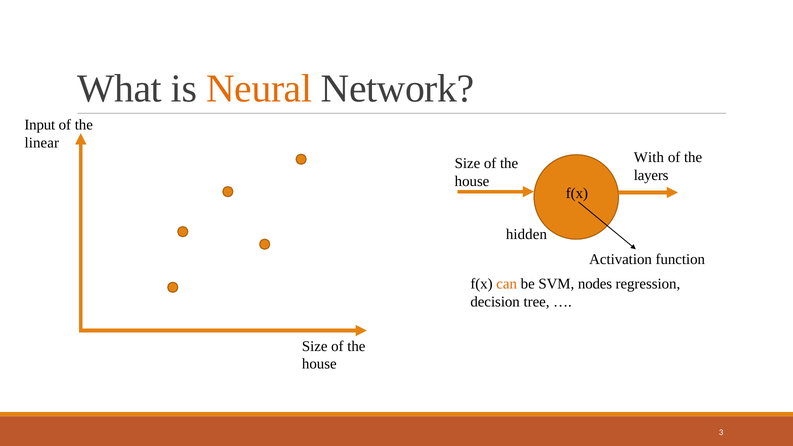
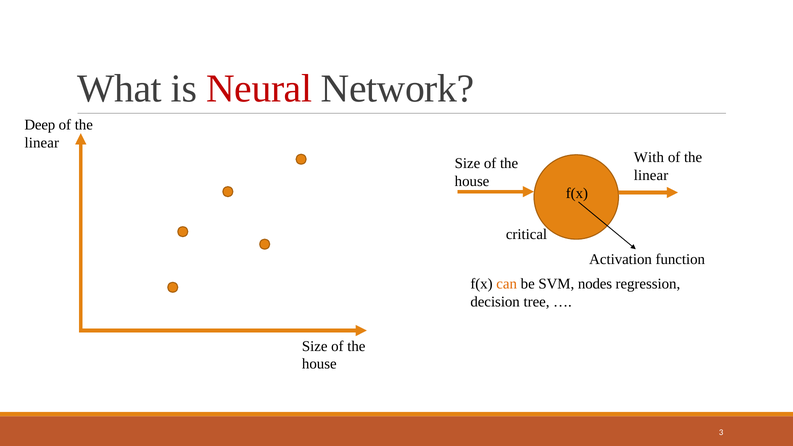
Neural colour: orange -> red
Input: Input -> Deep
layers at (651, 175): layers -> linear
hidden: hidden -> critical
